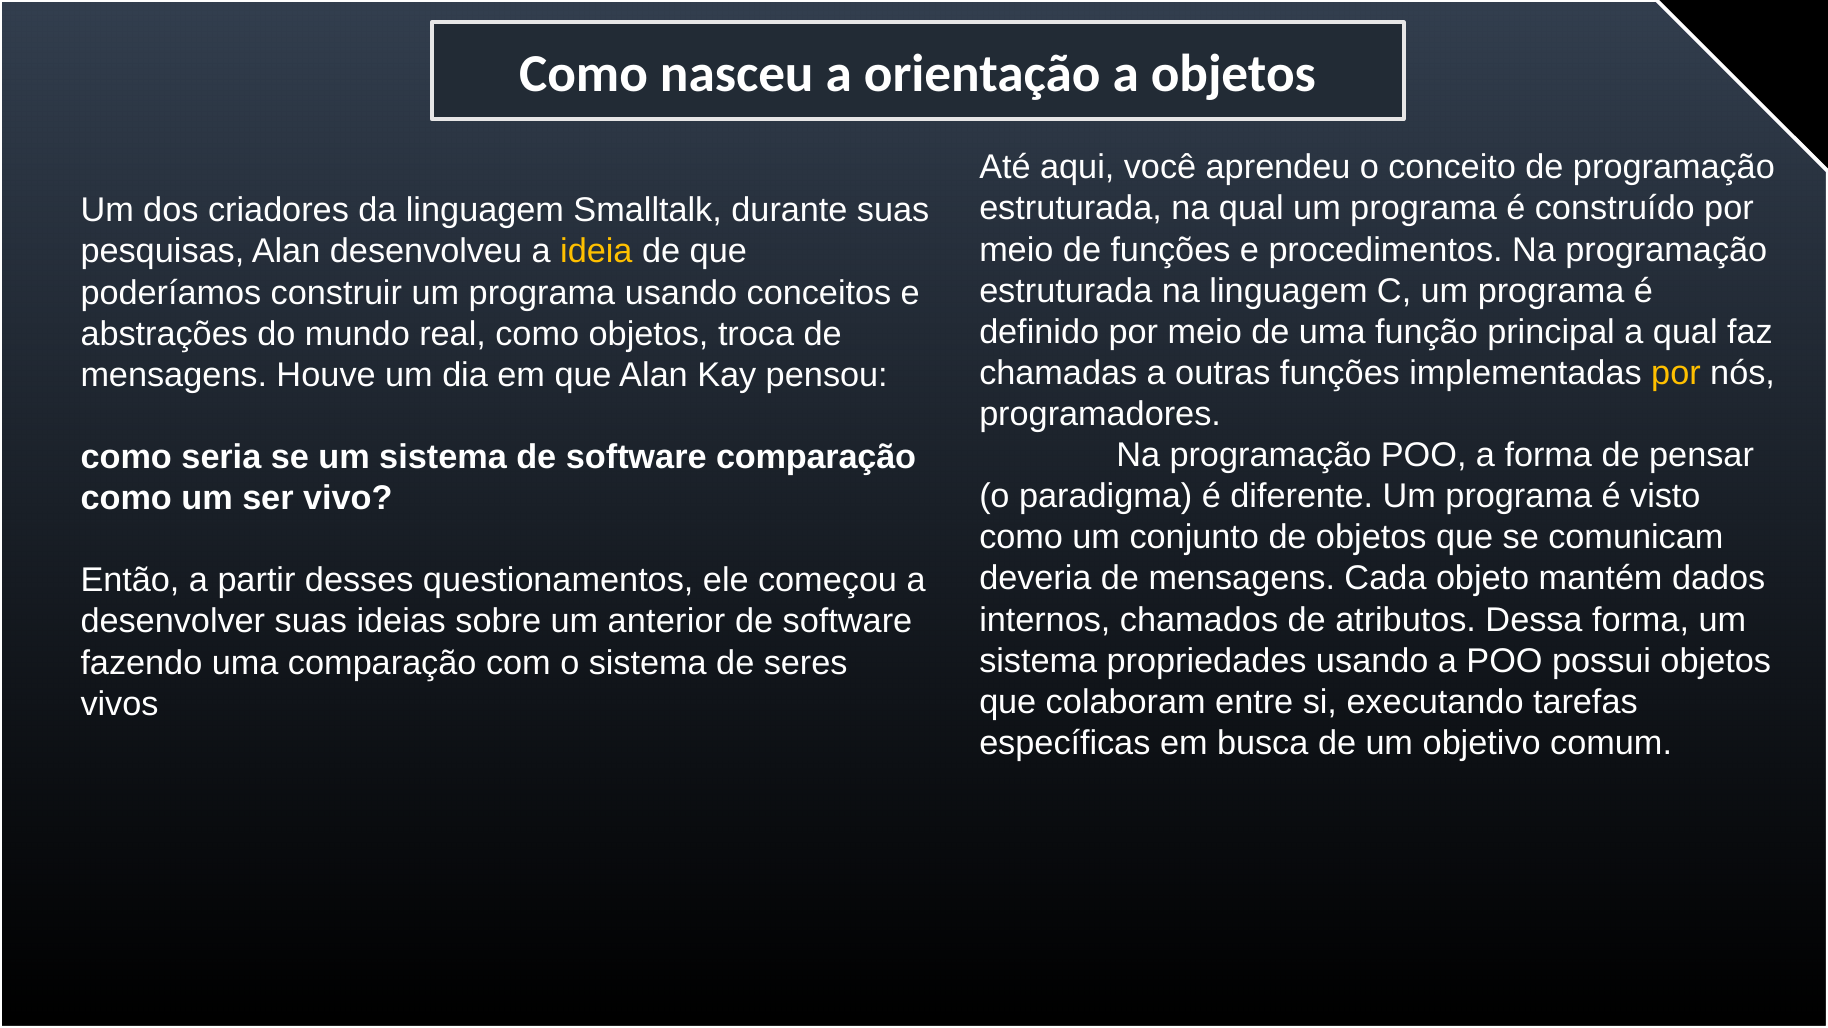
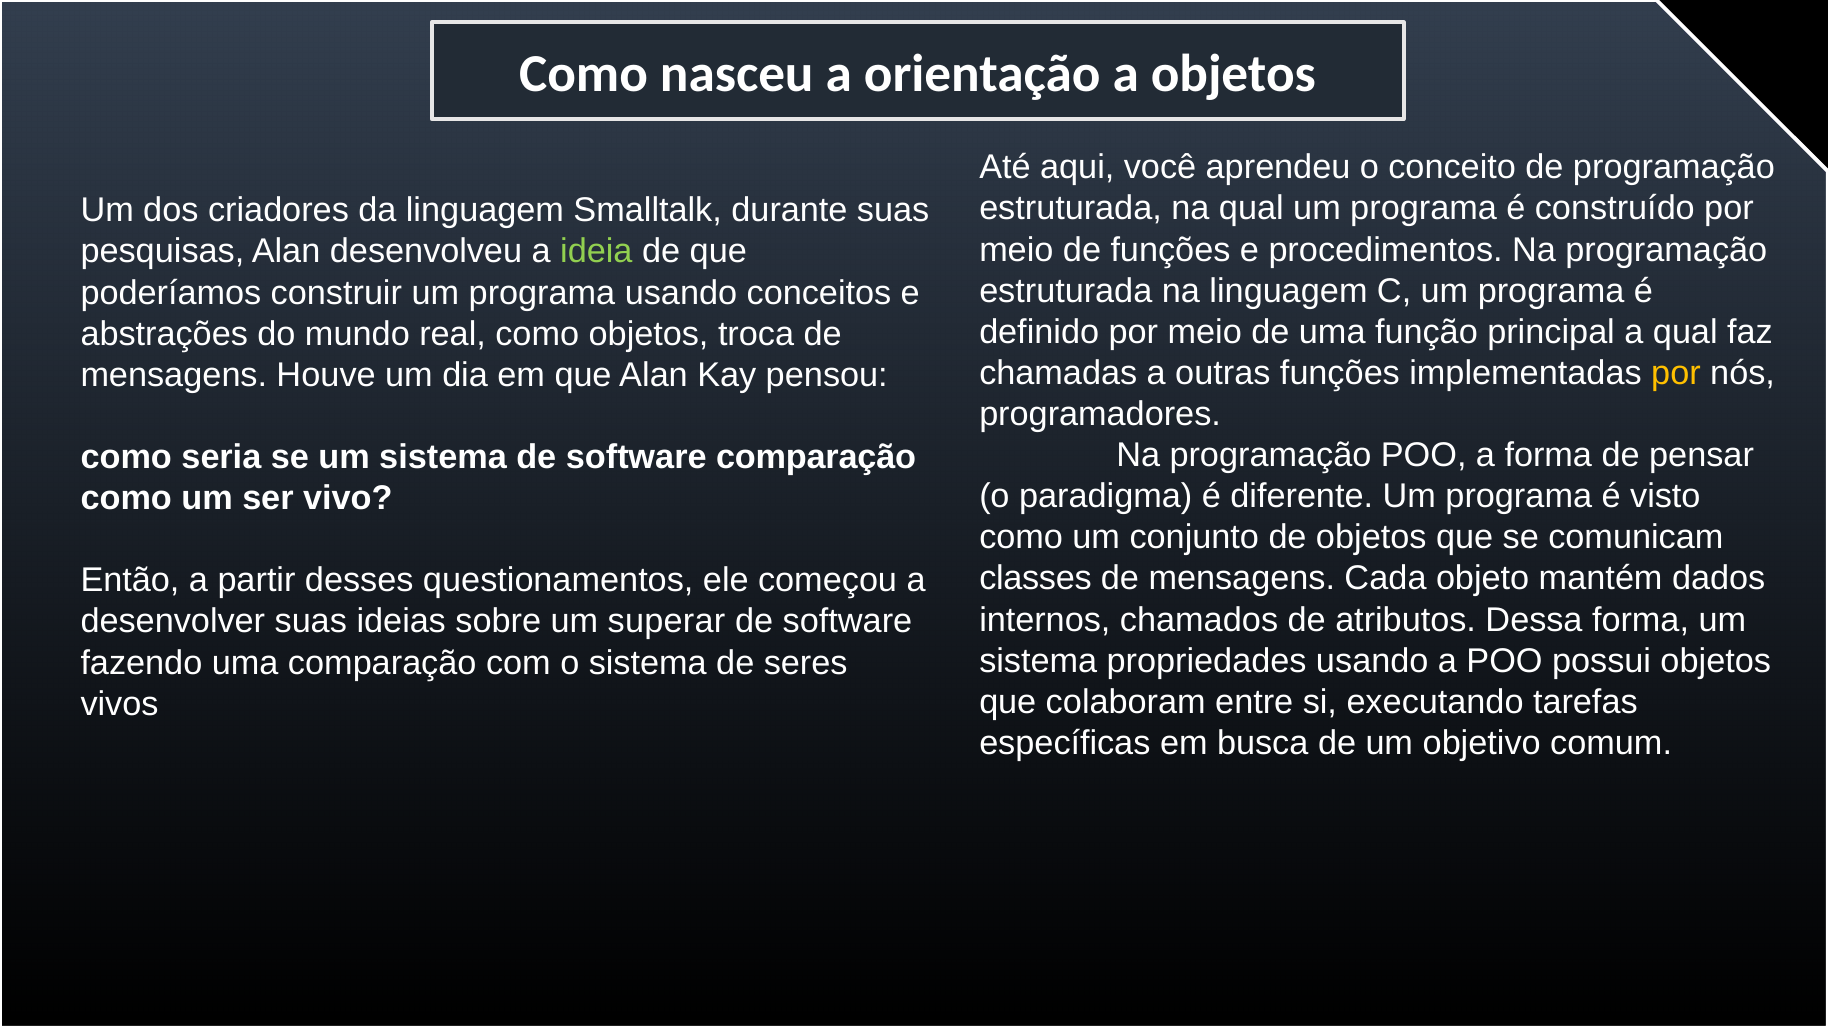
ideia colour: yellow -> light green
deveria: deveria -> classes
anterior: anterior -> superar
